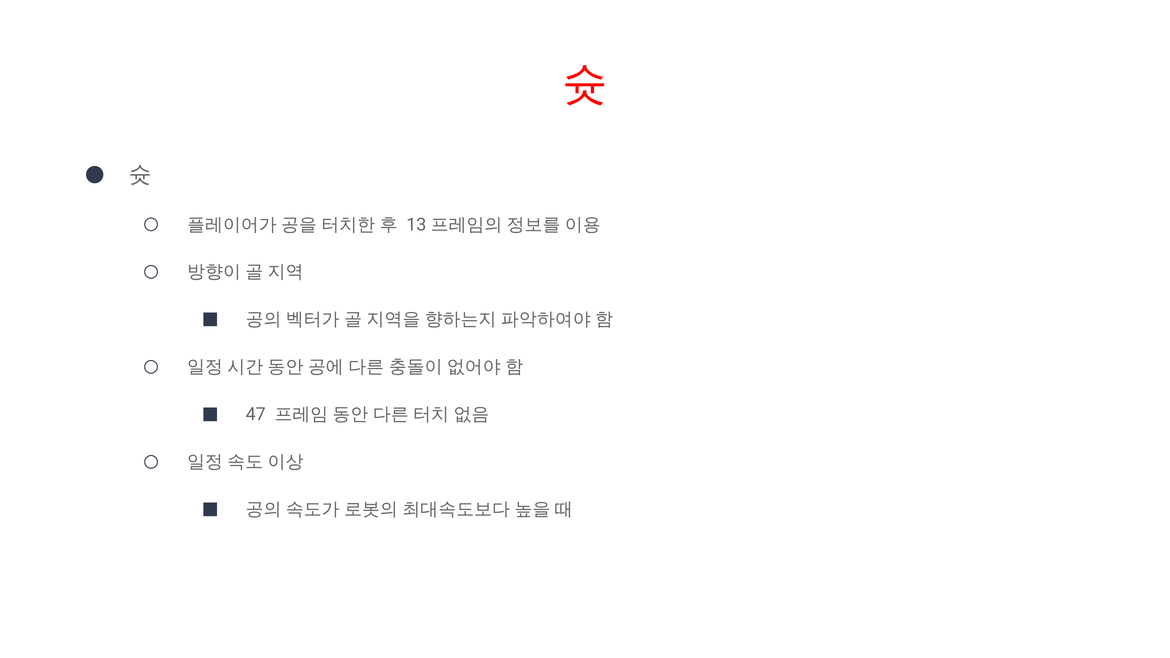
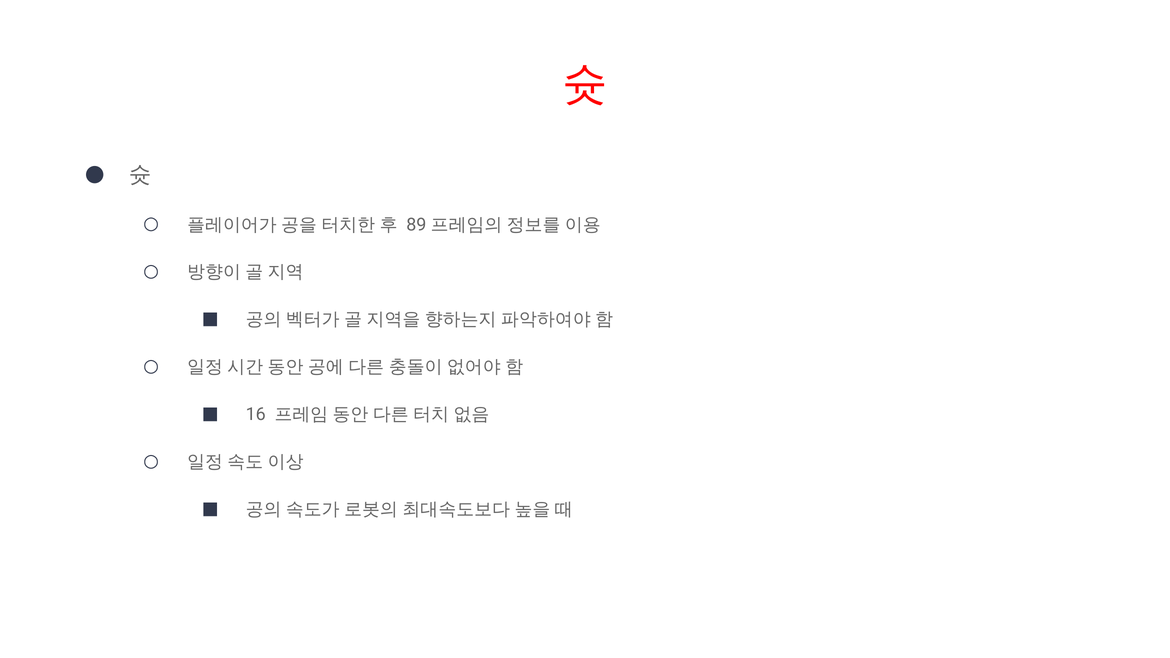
13: 13 -> 89
47: 47 -> 16
